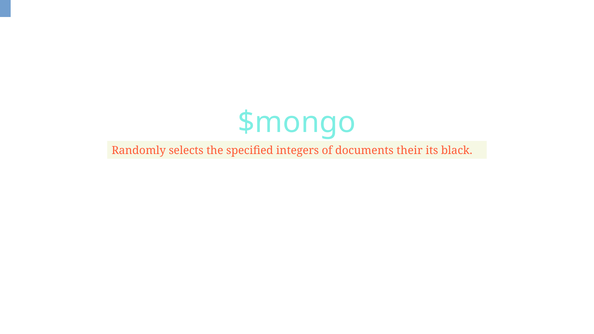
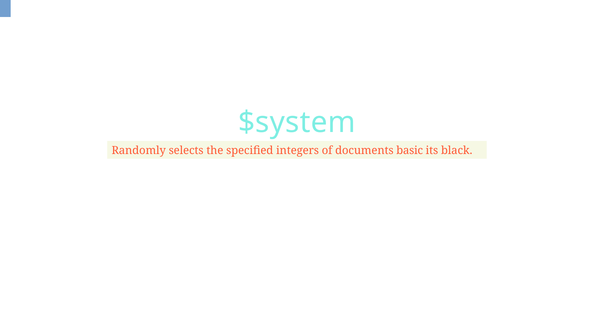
$mongo: $mongo -> $system
their: their -> basic
